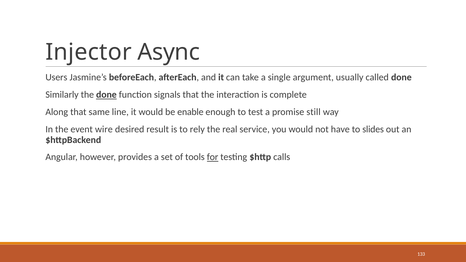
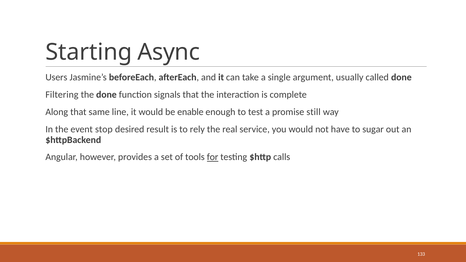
Injector: Injector -> Starting
Similarly: Similarly -> Filtering
done at (106, 95) underline: present -> none
wire: wire -> stop
slides: slides -> sugar
